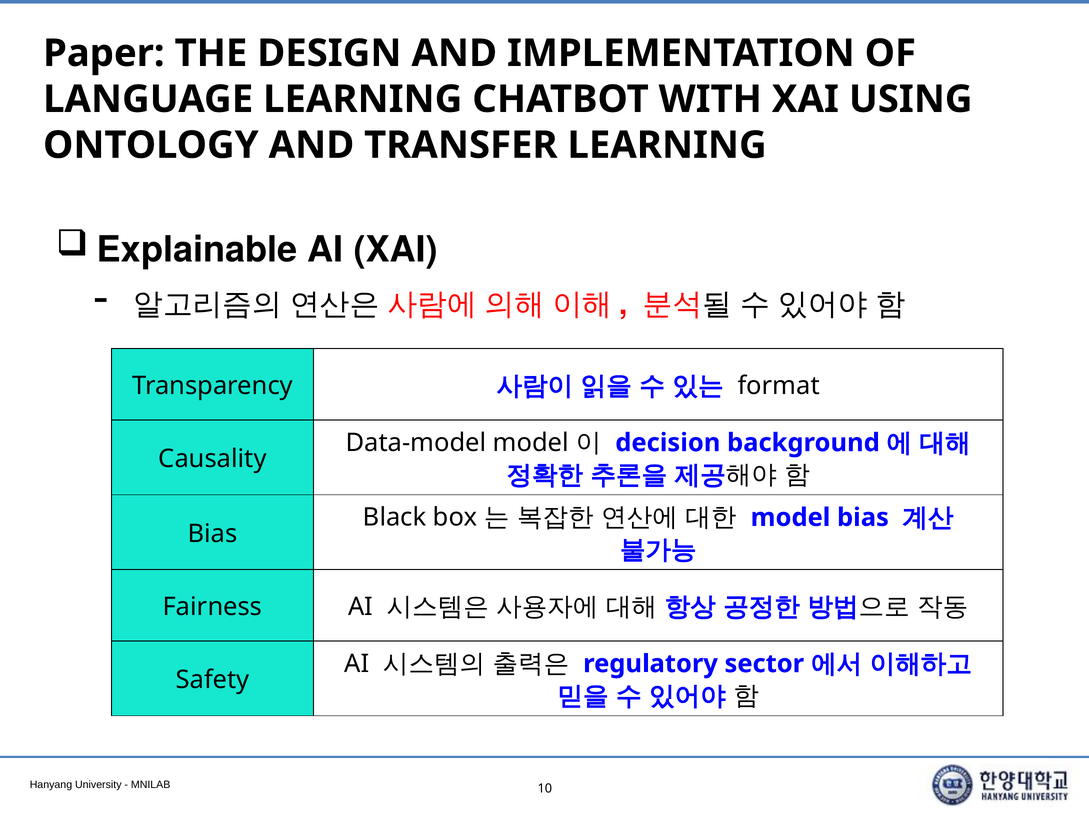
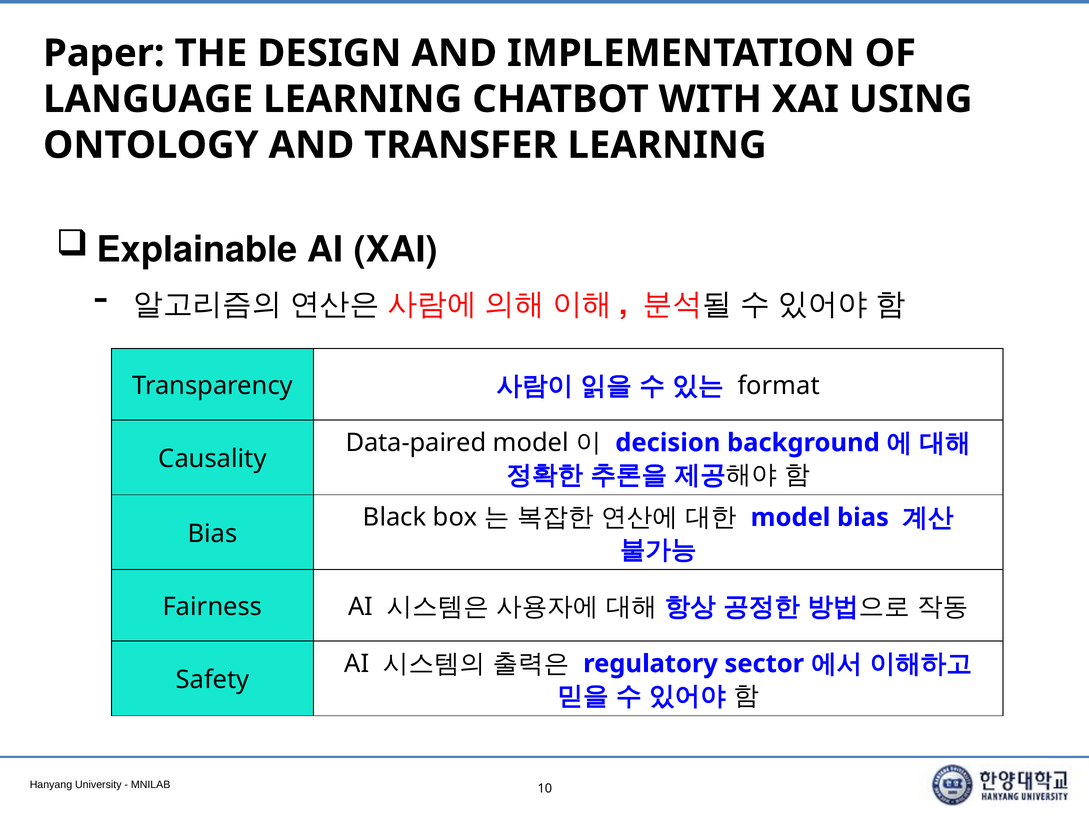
Data-model: Data-model -> Data-paired
